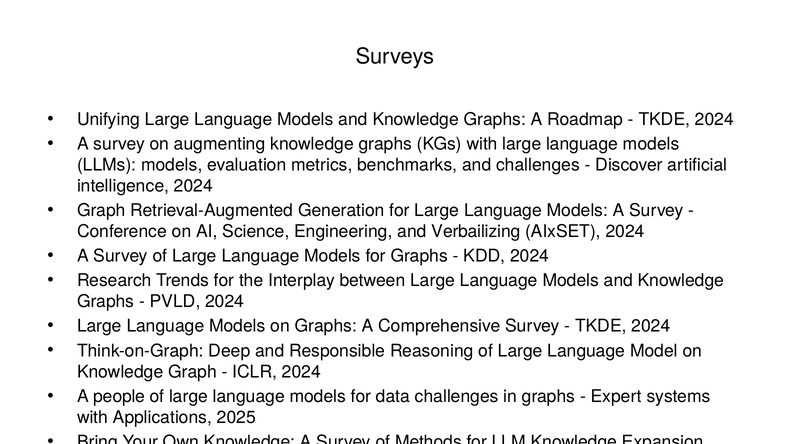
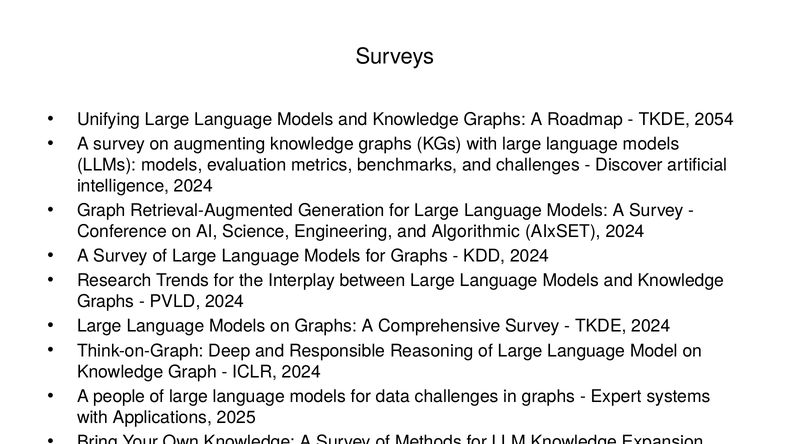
2024 at (714, 119): 2024 -> 2054
Verbailizing: Verbailizing -> Algorithmic
